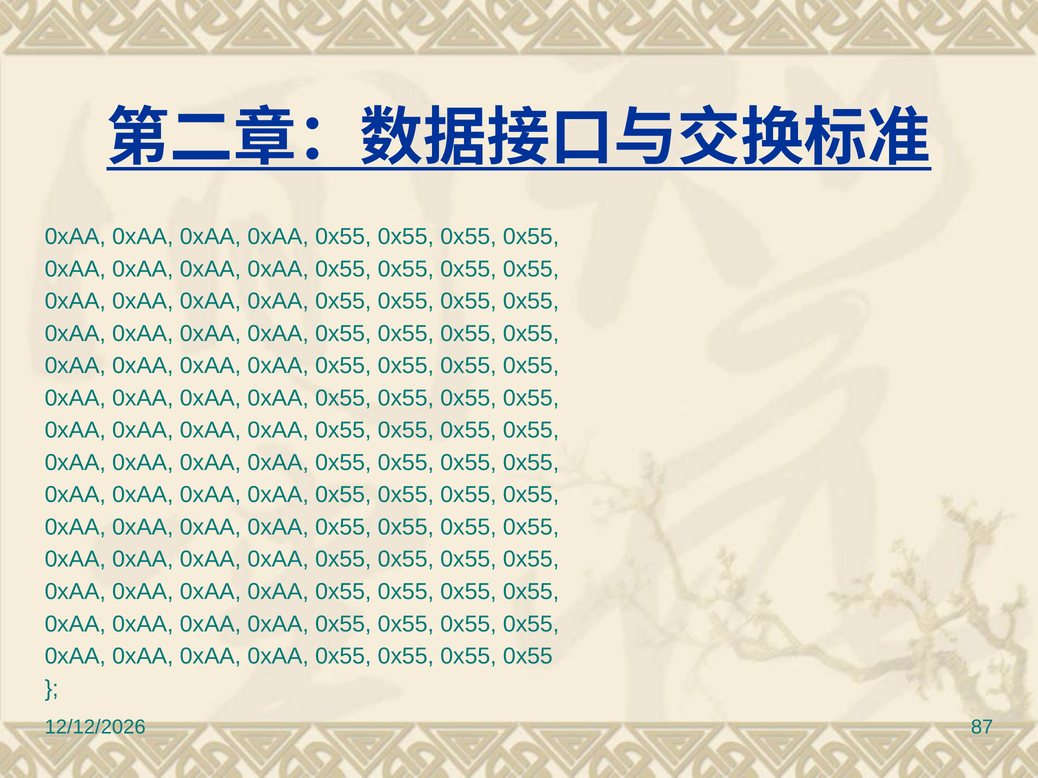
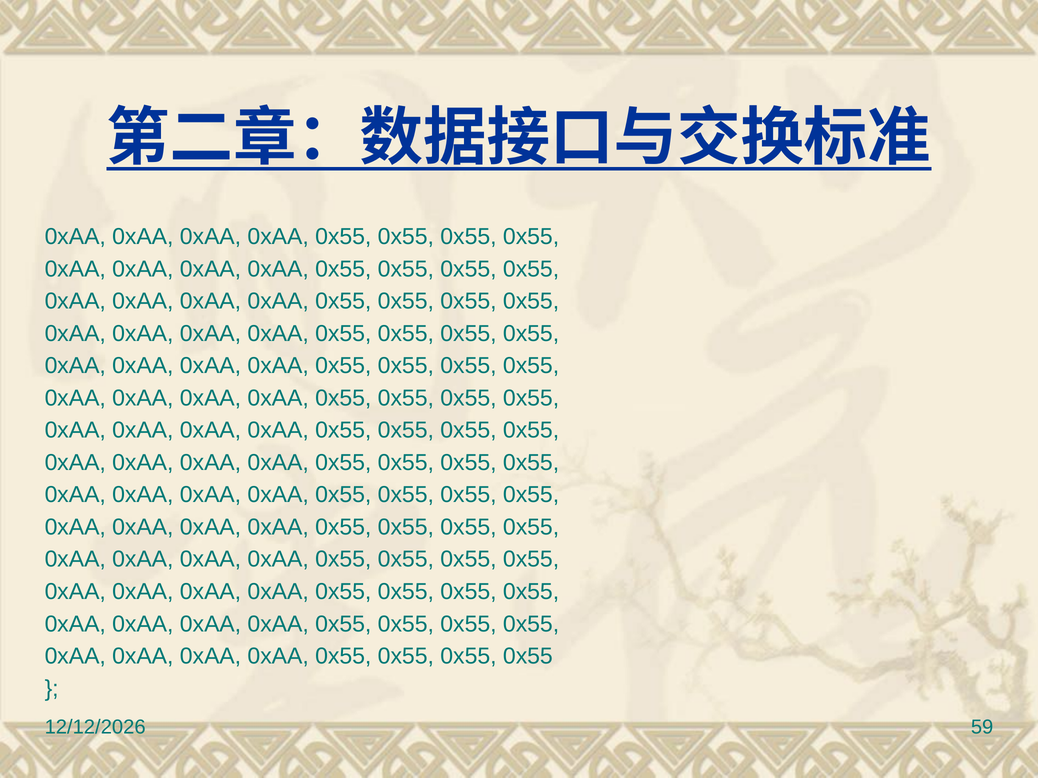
87: 87 -> 59
